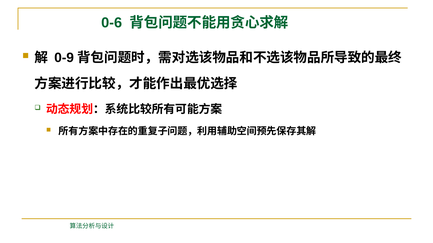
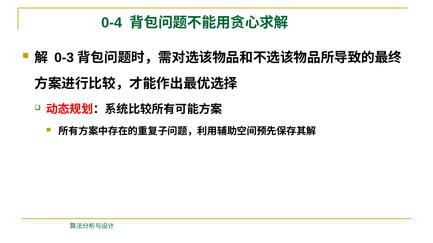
0-6: 0-6 -> 0-4
0-9: 0-9 -> 0-3
